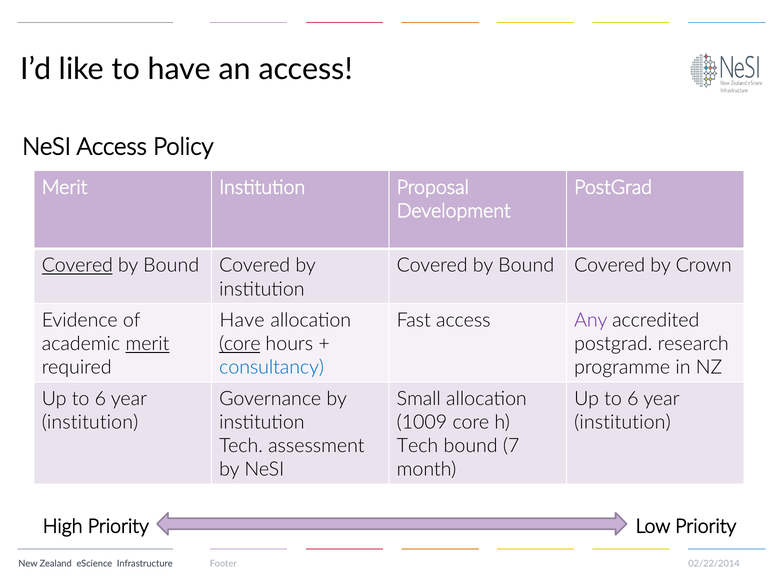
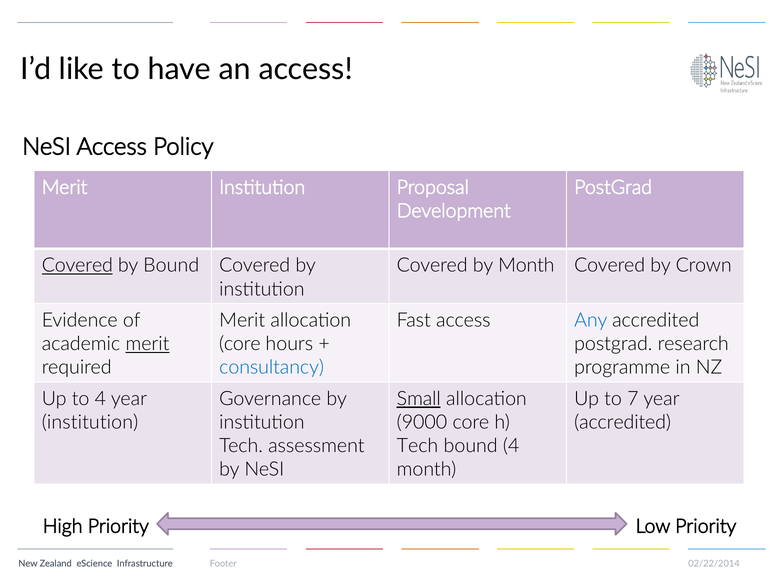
Bound at (526, 266): Bound -> Month
Have at (242, 320): Have -> Merit
Any colour: purple -> blue
core at (240, 344) underline: present -> none
6 at (100, 399): 6 -> 4
Small underline: none -> present
6 at (633, 399): 6 -> 7
1009: 1009 -> 9000
institution at (622, 422): institution -> accredited
bound 7: 7 -> 4
